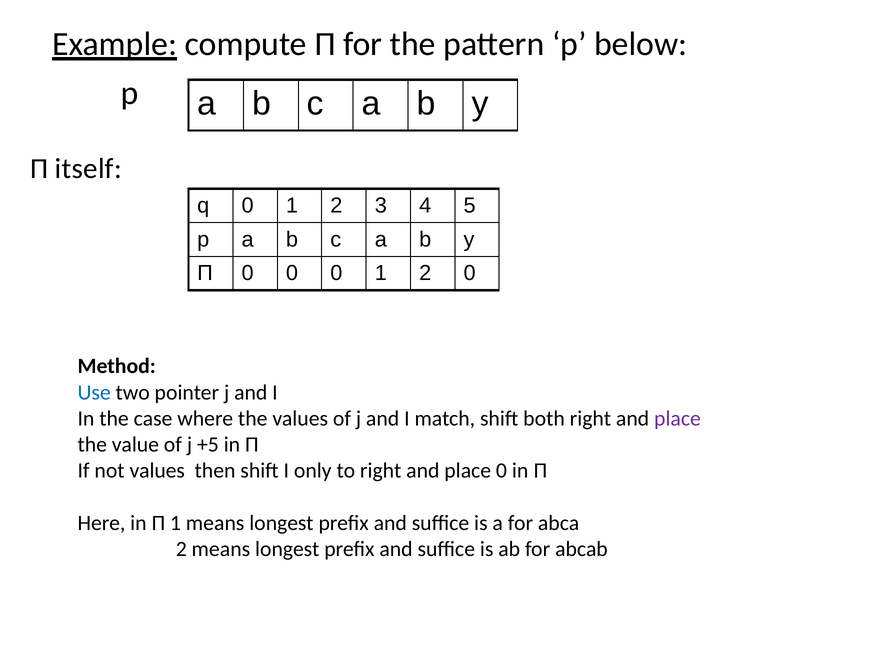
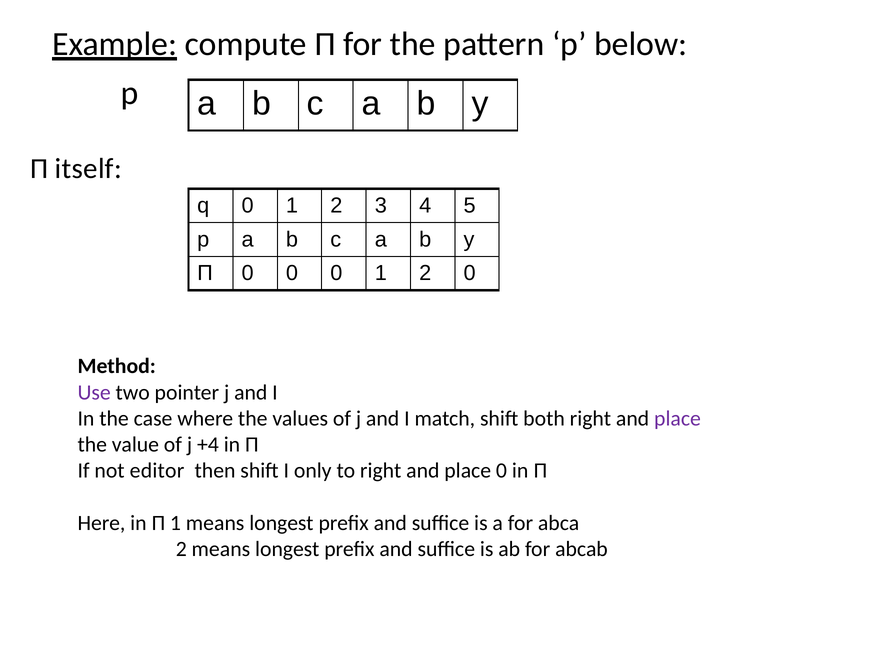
Use colour: blue -> purple
+5: +5 -> +4
not values: values -> editor
